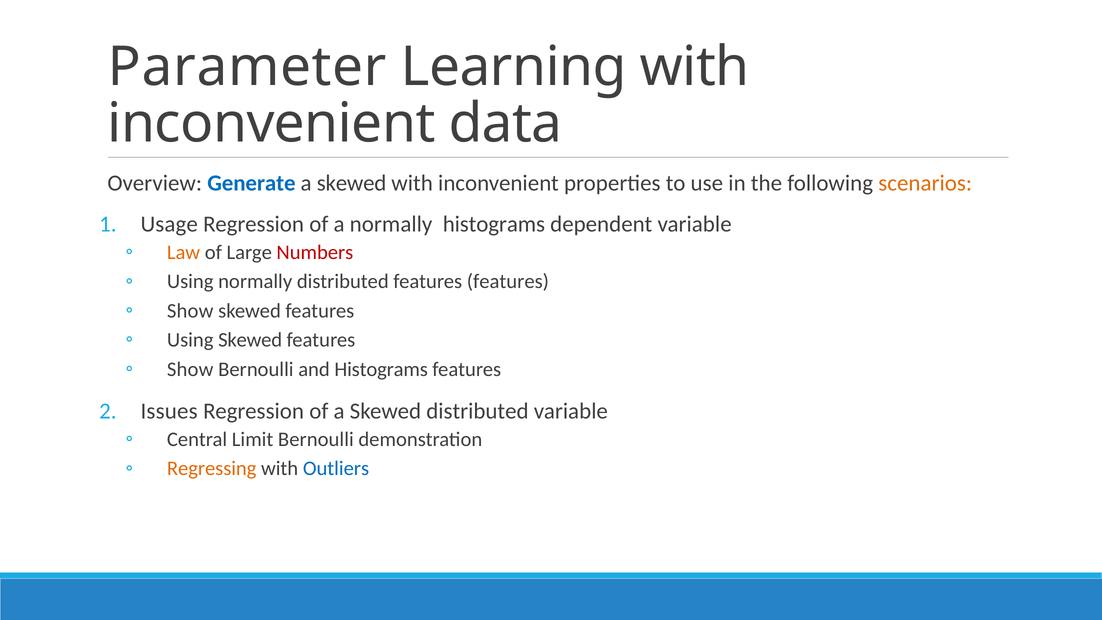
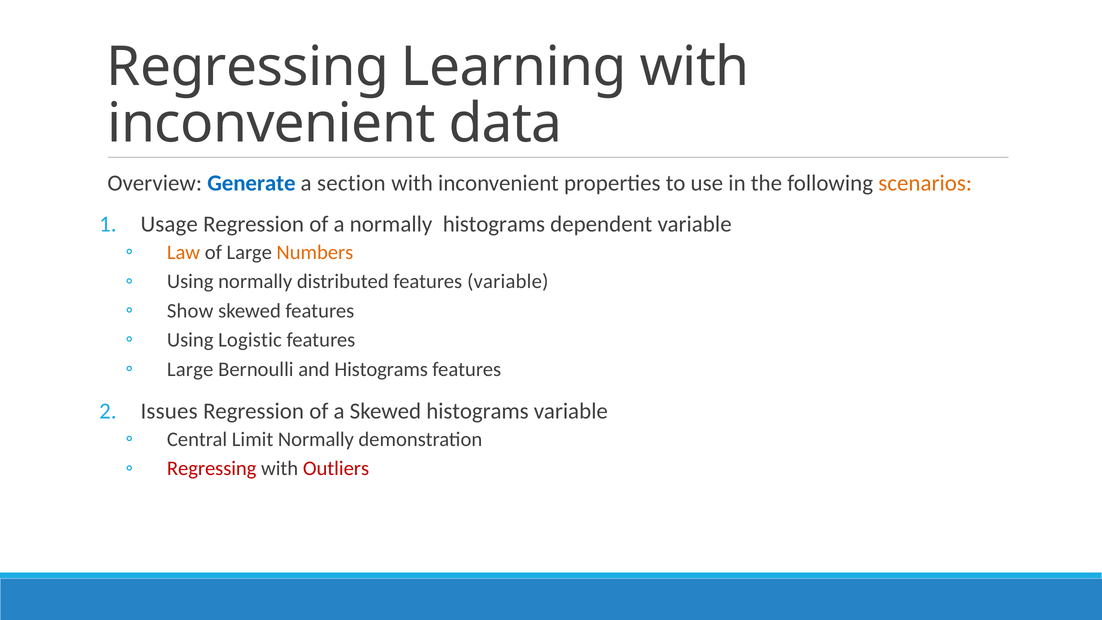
Parameter at (247, 67): Parameter -> Regressing
skewed at (352, 183): skewed -> section
Numbers colour: red -> orange
features features: features -> variable
Using Skewed: Skewed -> Logistic
Show at (190, 369): Show -> Large
Skewed distributed: distributed -> histograms
Limit Bernoulli: Bernoulli -> Normally
Regressing at (212, 469) colour: orange -> red
Outliers colour: blue -> red
